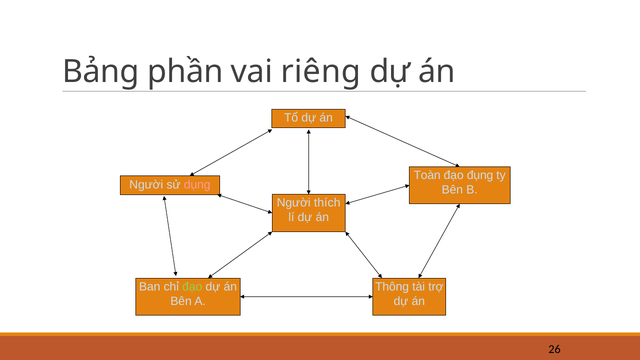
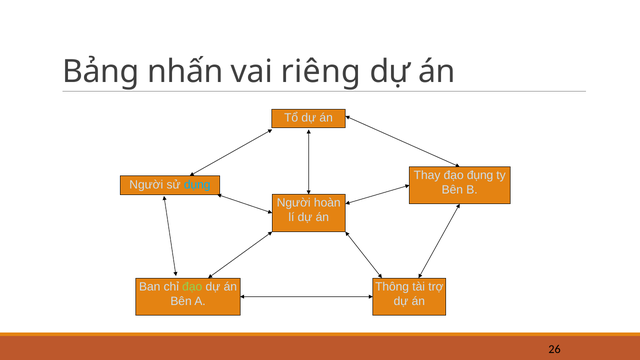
phần: phần -> nhấn
Toàn: Toàn -> Thay
dụng colour: pink -> light blue
thích: thích -> hoàn
